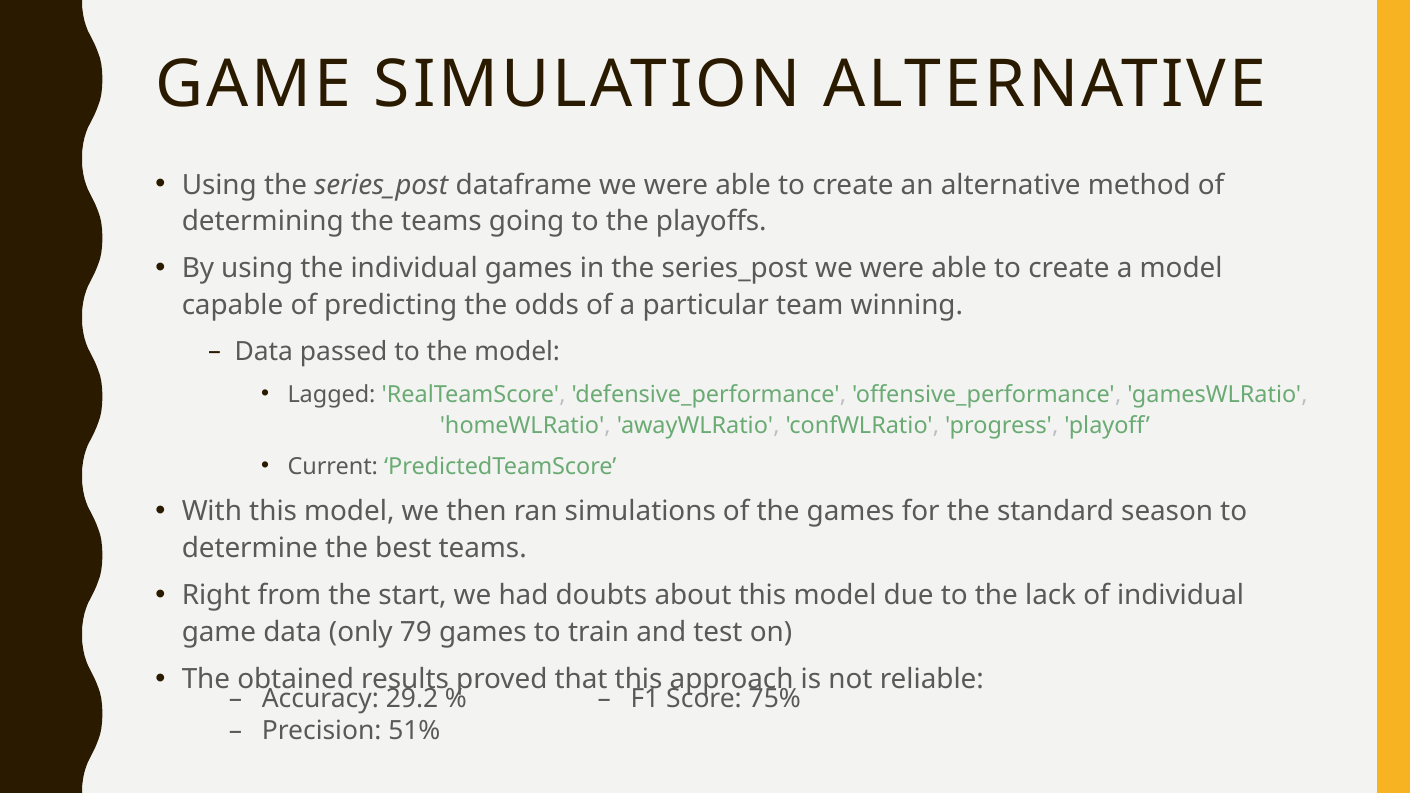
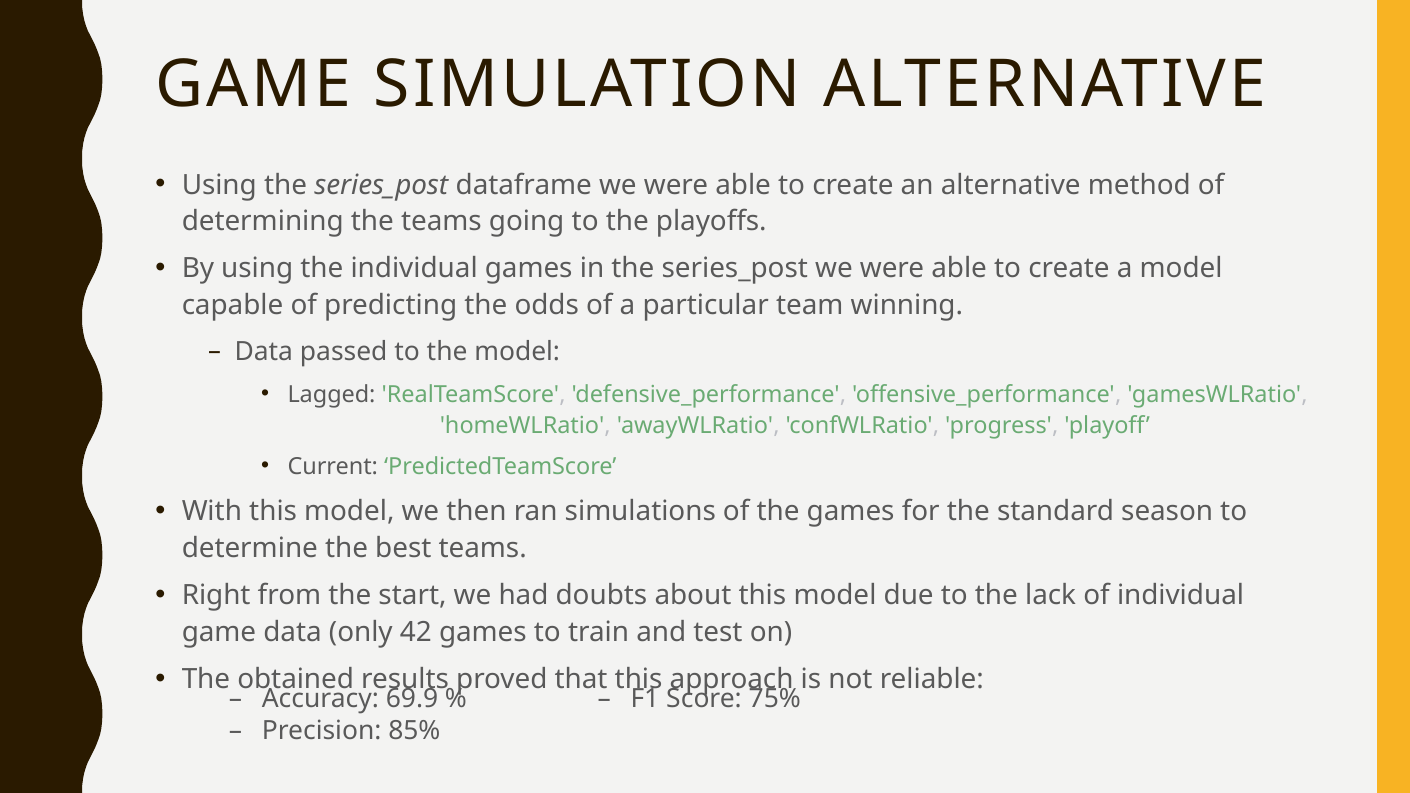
79: 79 -> 42
29.2: 29.2 -> 69.9
51%: 51% -> 85%
